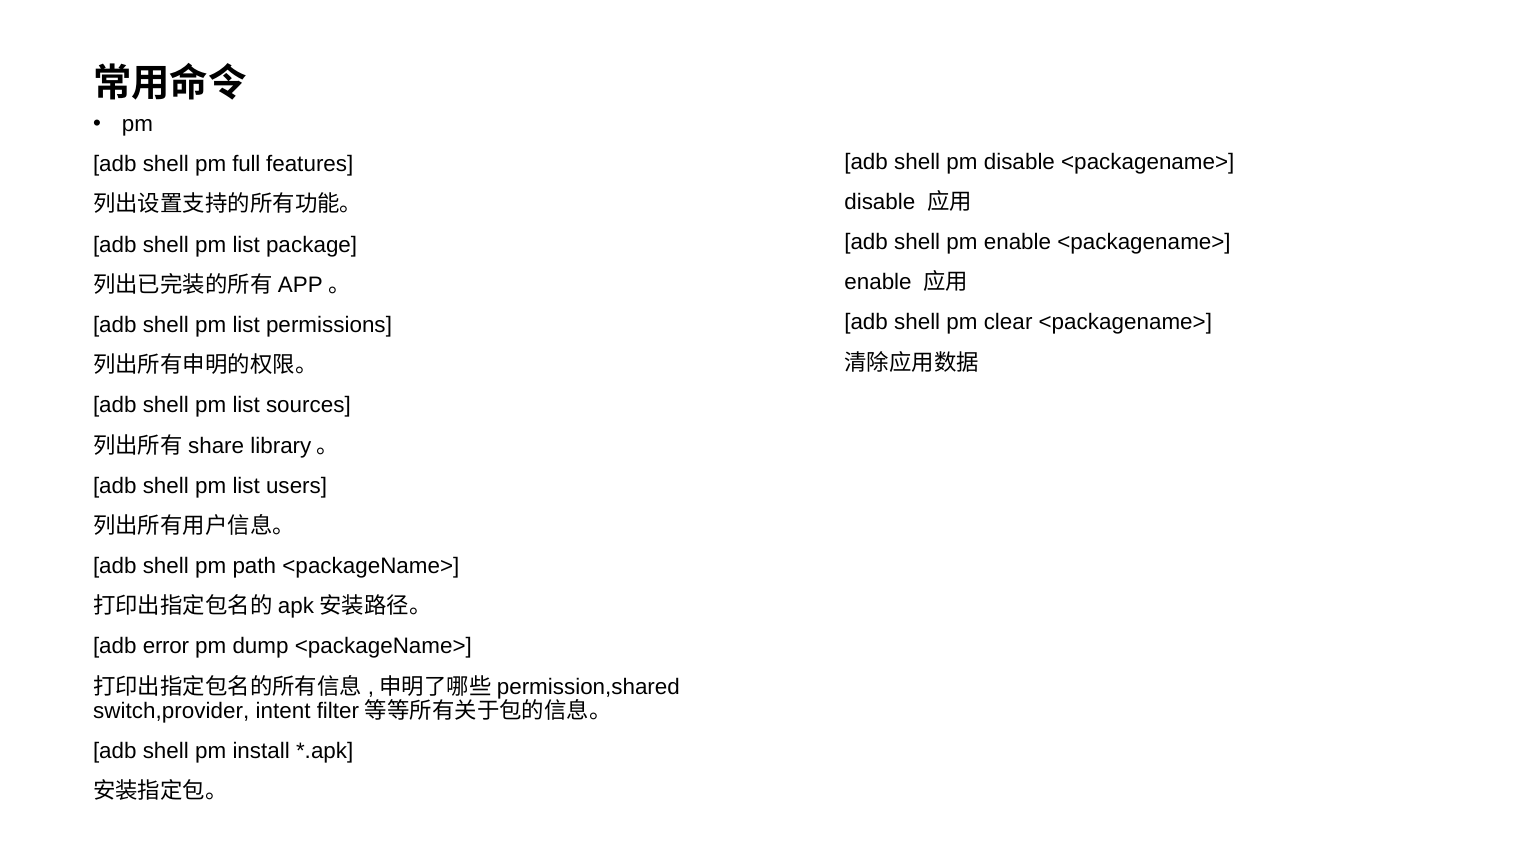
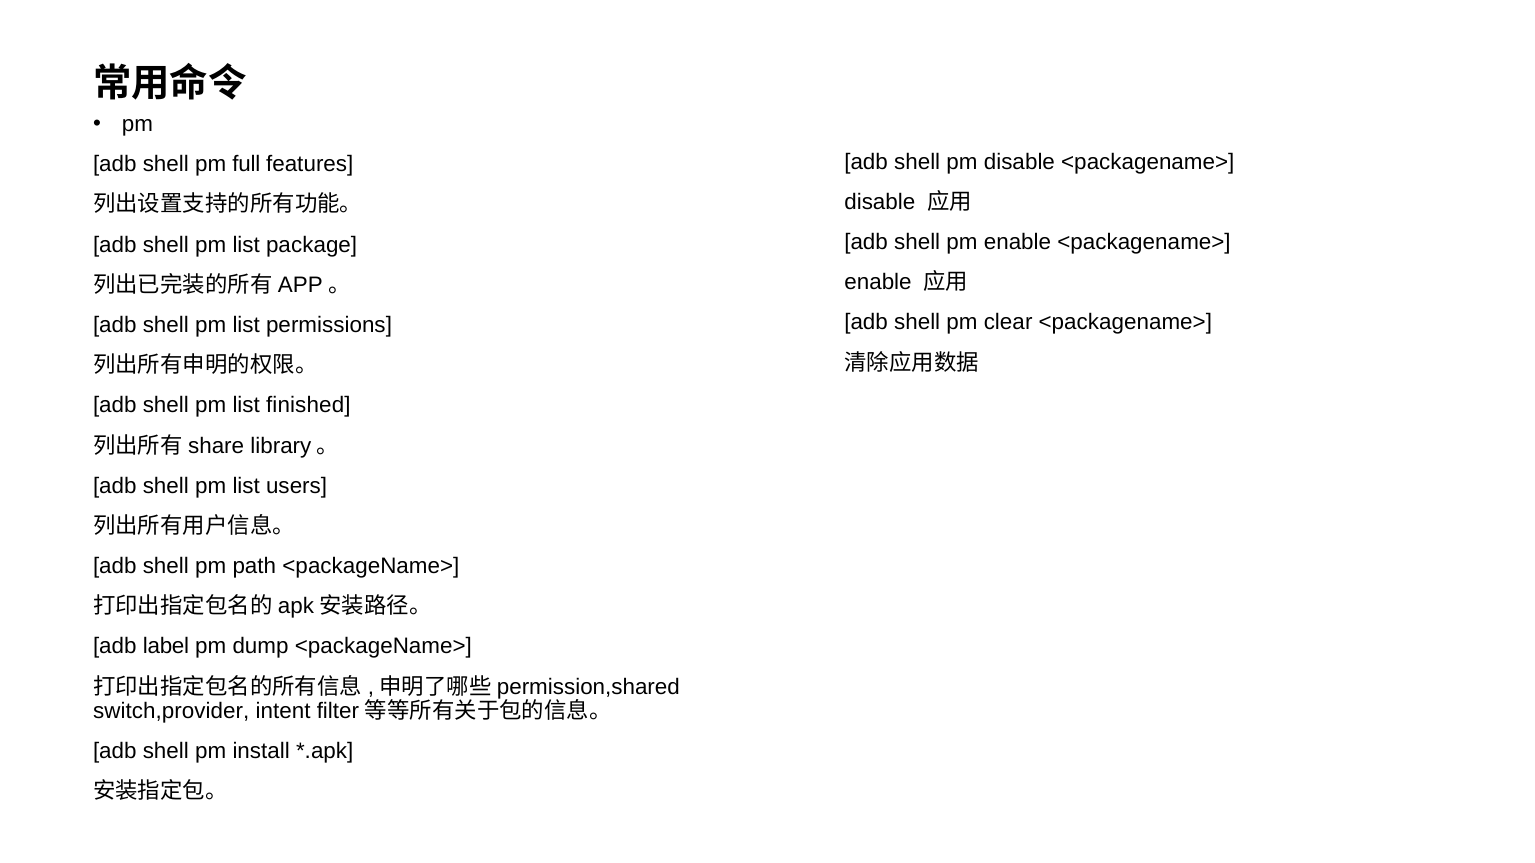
sources: sources -> finished
error: error -> label
